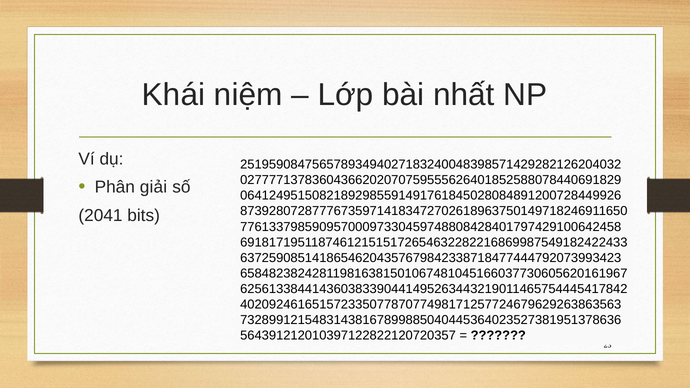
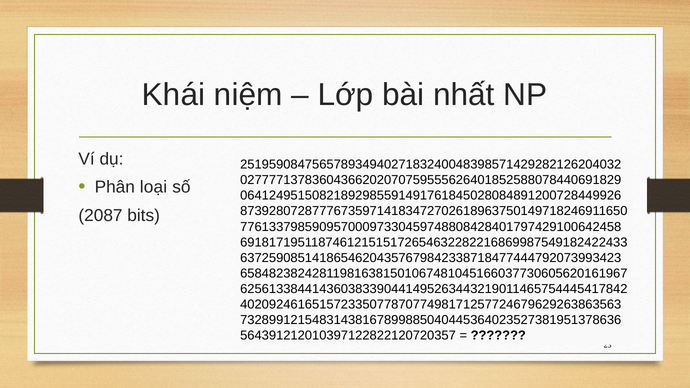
giải: giải -> loại
2041: 2041 -> 2087
